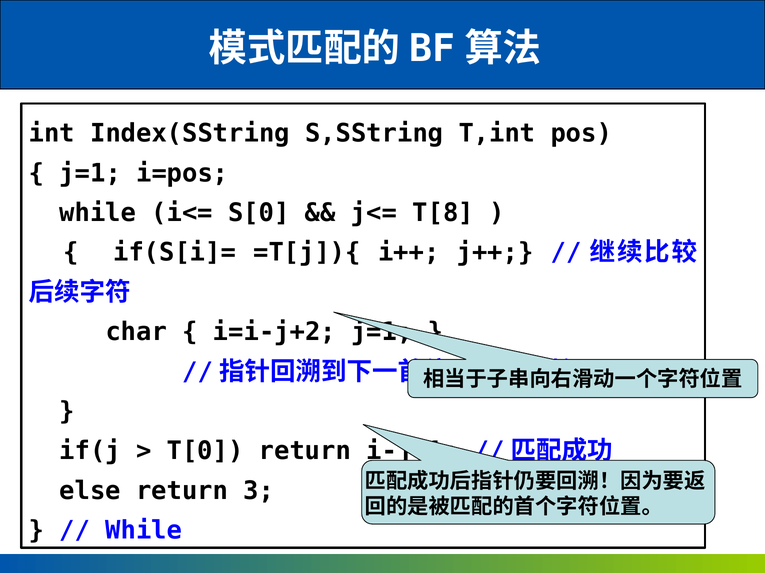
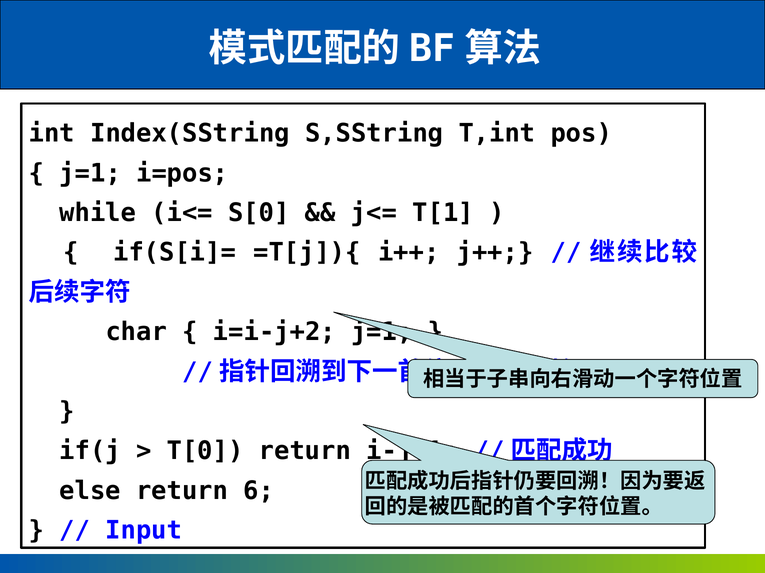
T[8: T[8 -> T[1
3: 3 -> 6
While at (144, 531): While -> Input
